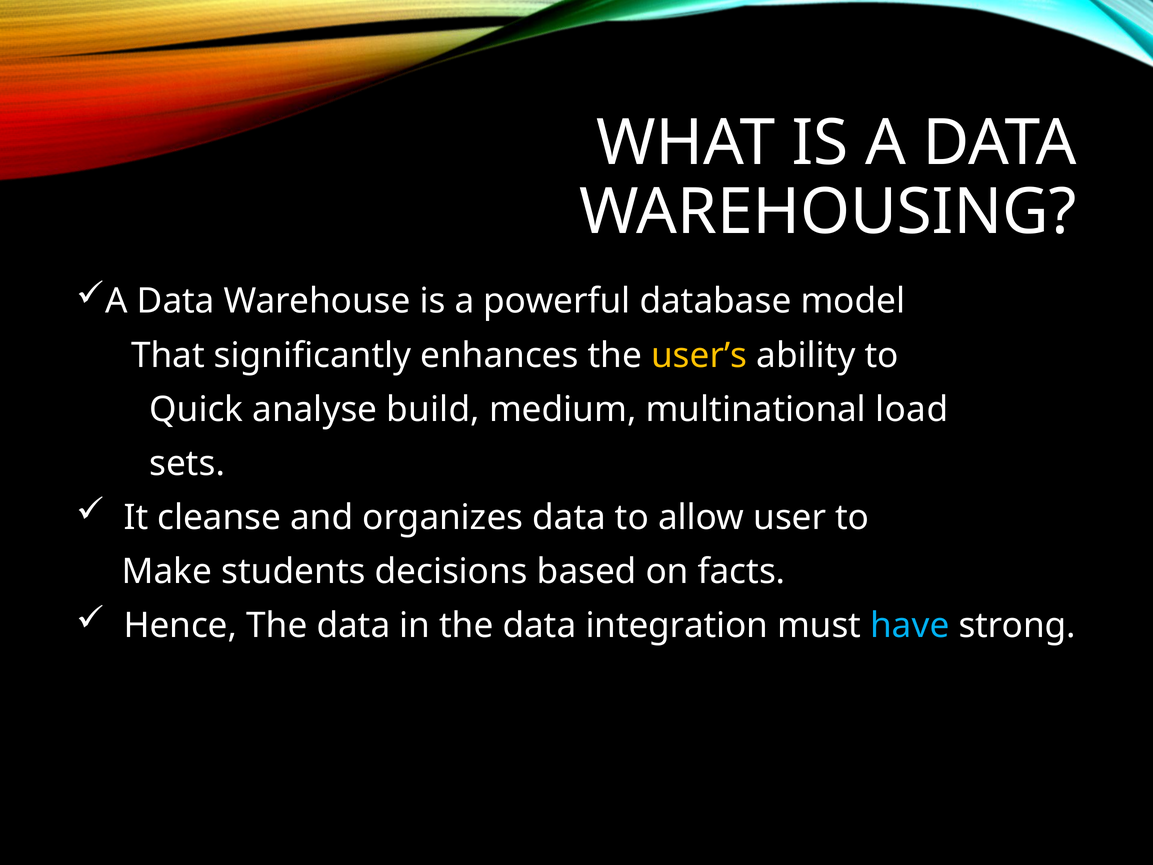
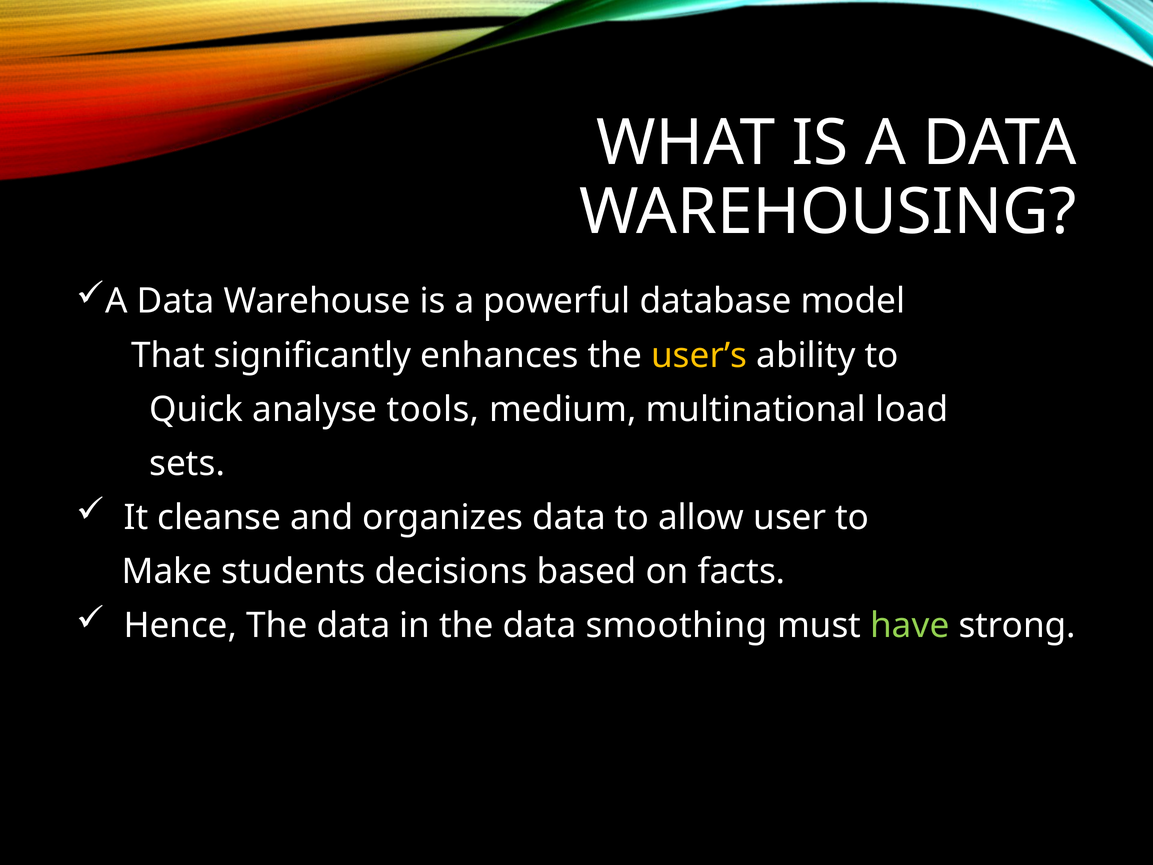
build: build -> tools
integration: integration -> smoothing
have colour: light blue -> light green
